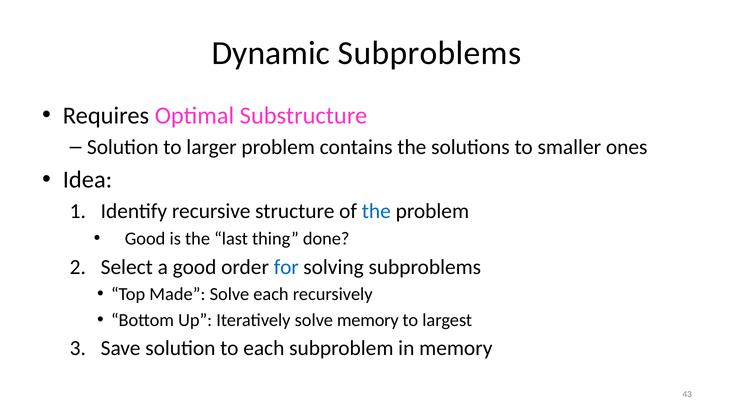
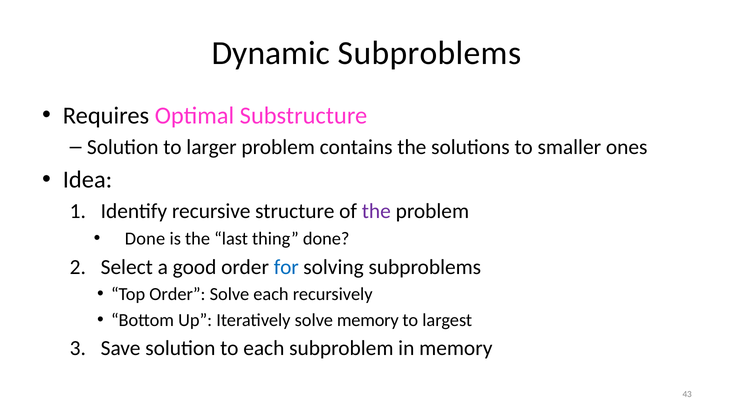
the at (376, 211) colour: blue -> purple
Good at (145, 239): Good -> Done
Top Made: Made -> Order
